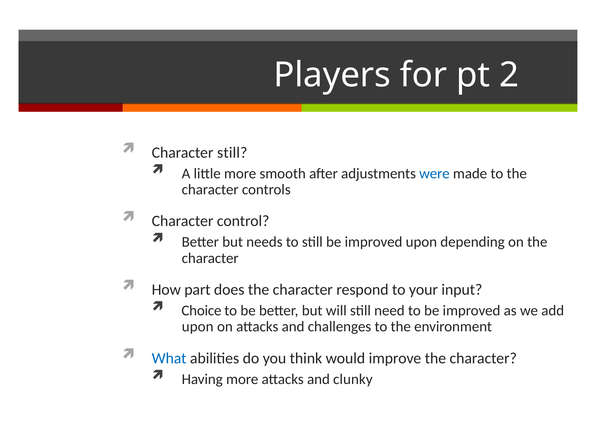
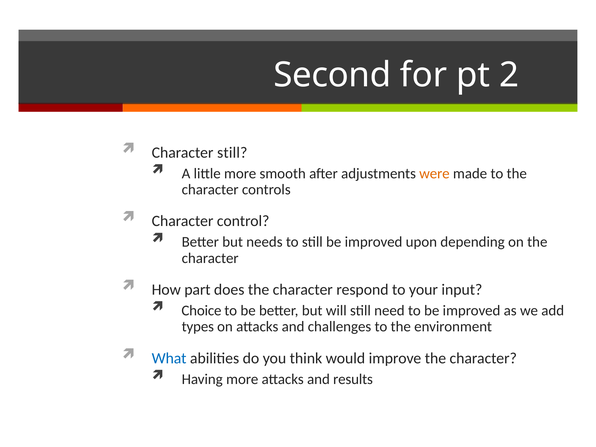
Players: Players -> Second
were colour: blue -> orange
upon at (198, 327): upon -> types
clunky: clunky -> results
